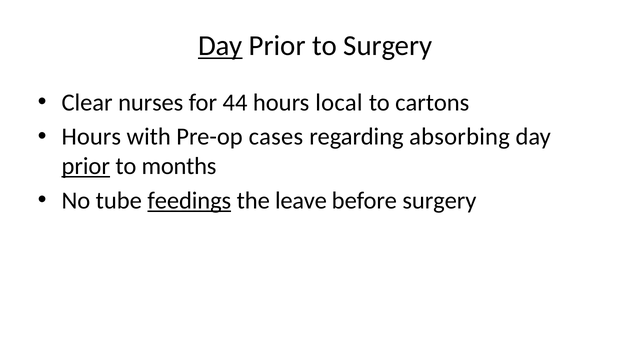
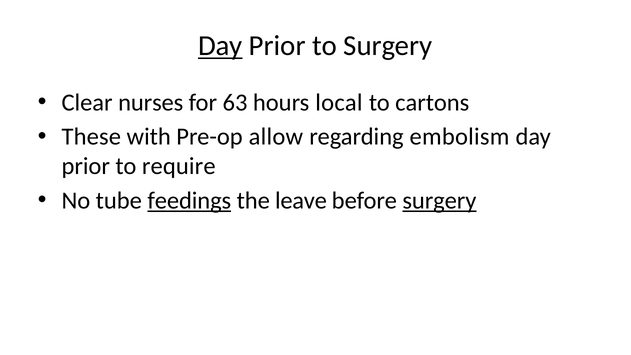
44: 44 -> 63
Hours at (91, 137): Hours -> These
cases: cases -> allow
absorbing: absorbing -> embolism
prior at (86, 166) underline: present -> none
months: months -> require
surgery at (439, 201) underline: none -> present
